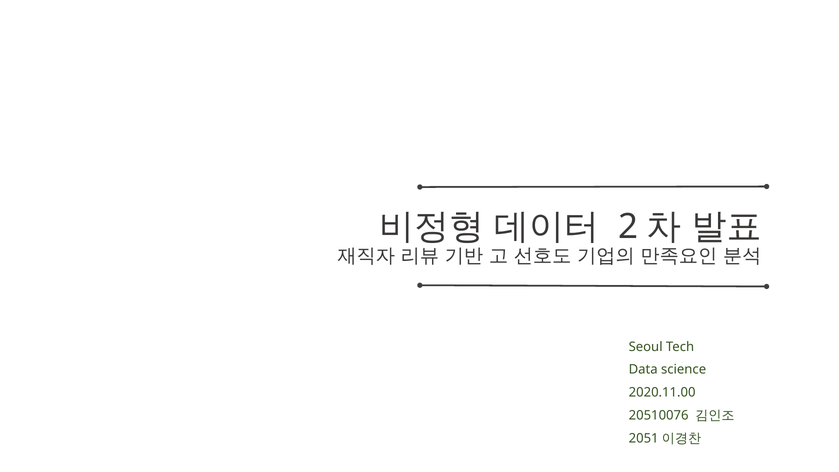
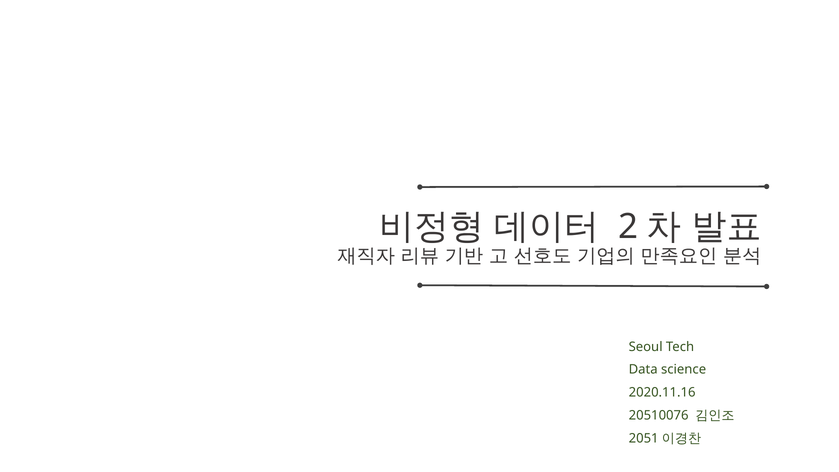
2020.11.00: 2020.11.00 -> 2020.11.16
